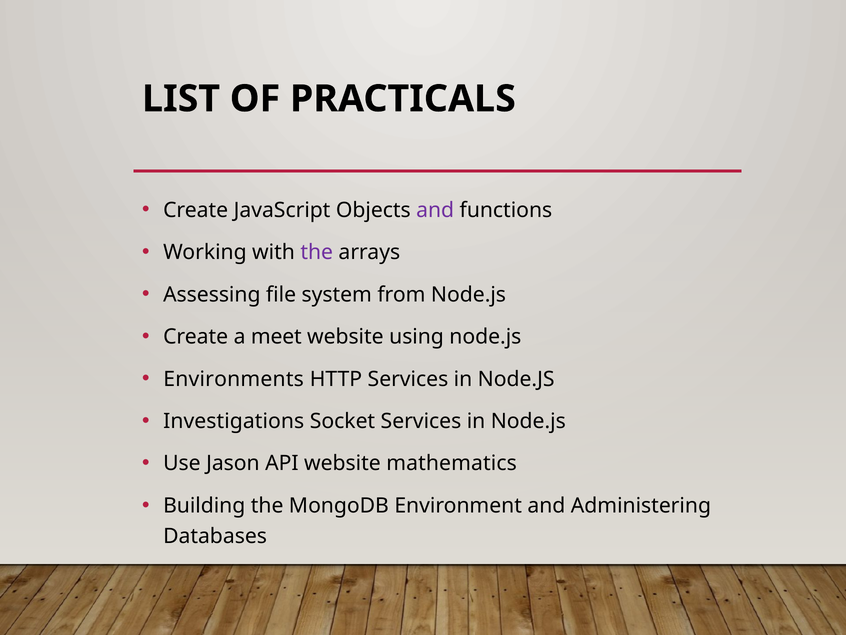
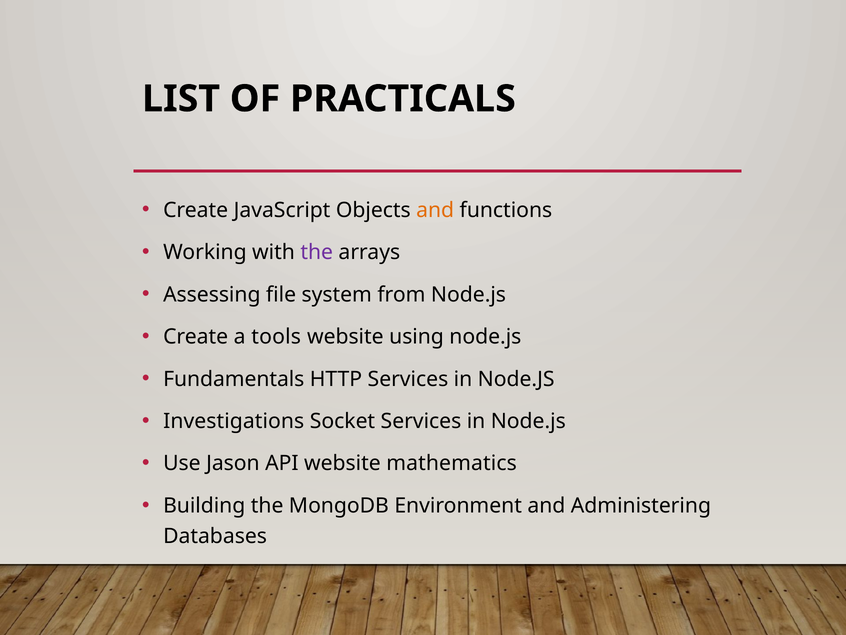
and at (435, 210) colour: purple -> orange
meet: meet -> tools
Environments: Environments -> Fundamentals
